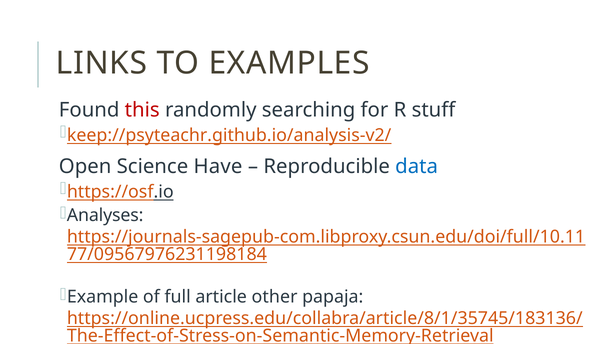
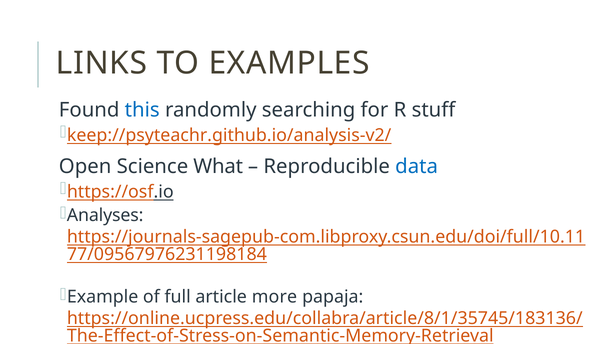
this colour: red -> blue
Have: Have -> What
other: other -> more
